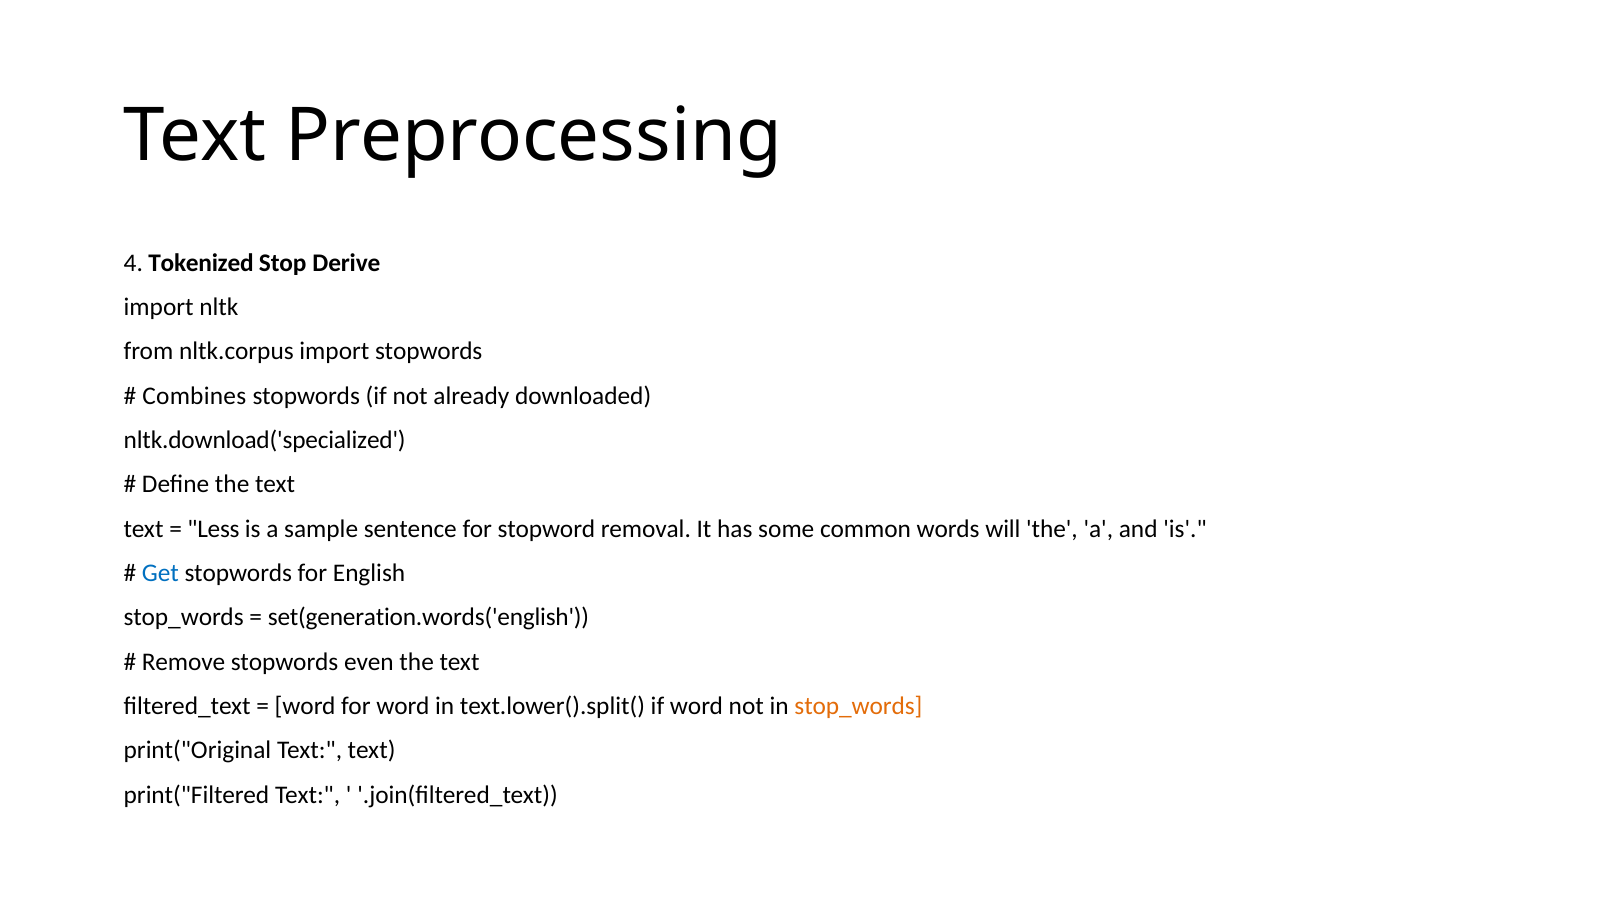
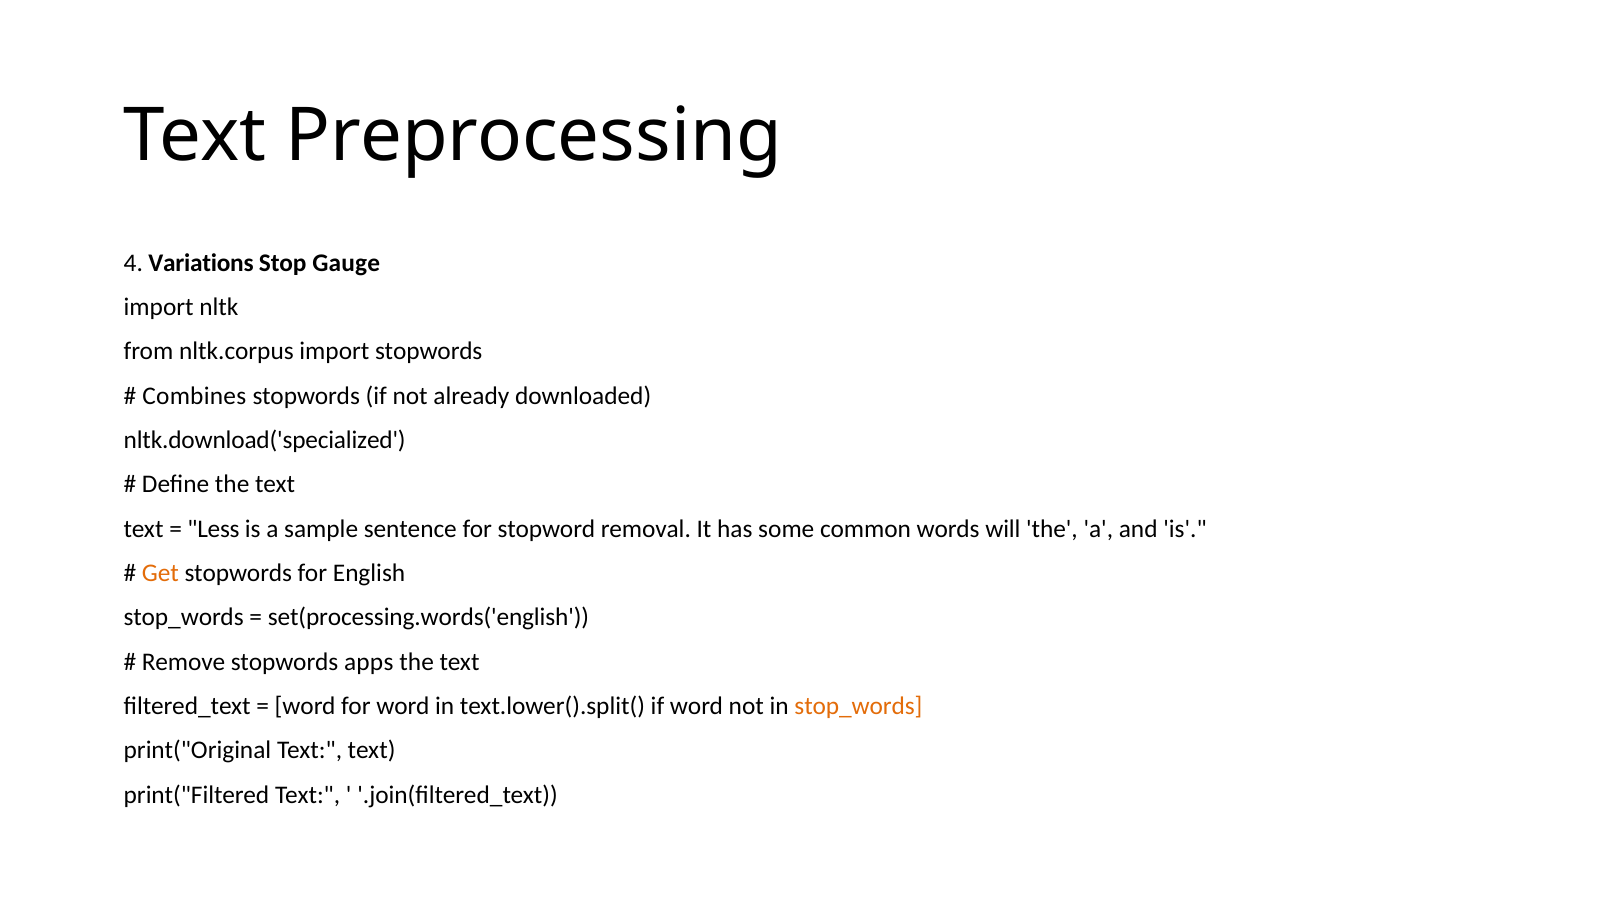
Tokenized: Tokenized -> Variations
Derive: Derive -> Gauge
Get colour: blue -> orange
set(generation.words('english: set(generation.words('english -> set(processing.words('english
even: even -> apps
